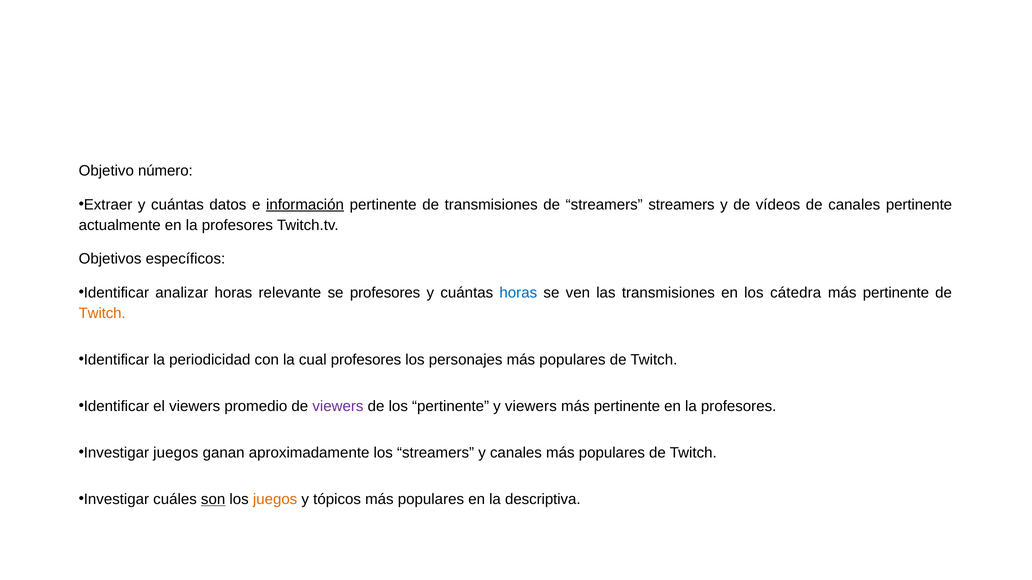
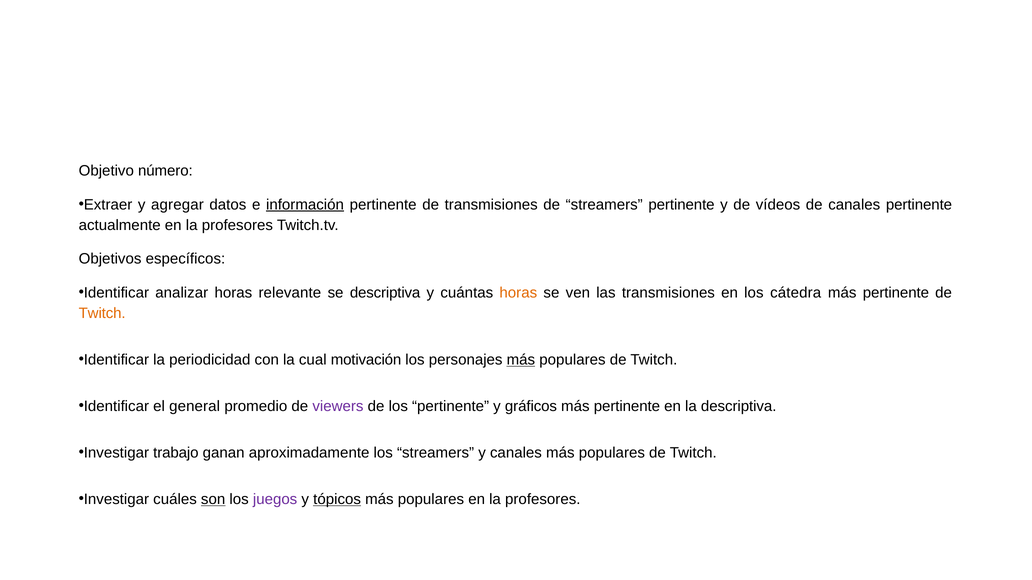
Extraer y cuántas: cuántas -> agregar
streamers streamers: streamers -> pertinente
se profesores: profesores -> descriptiva
horas at (518, 293) colour: blue -> orange
cual profesores: profesores -> motivación
más at (521, 360) underline: none -> present
el viewers: viewers -> general
y viewers: viewers -> gráficos
profesores at (739, 407): profesores -> descriptiva
Investigar juegos: juegos -> trabajo
juegos at (275, 500) colour: orange -> purple
tópicos underline: none -> present
populares en la descriptiva: descriptiva -> profesores
